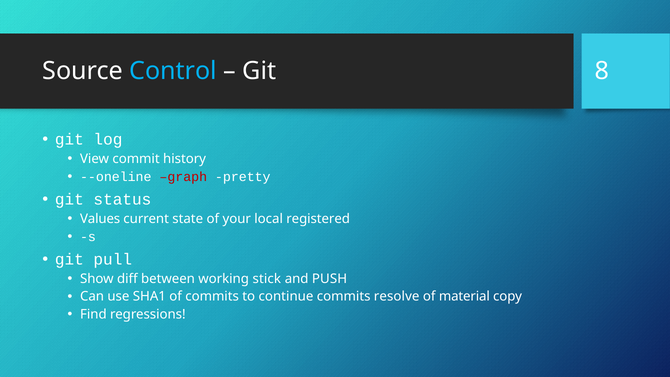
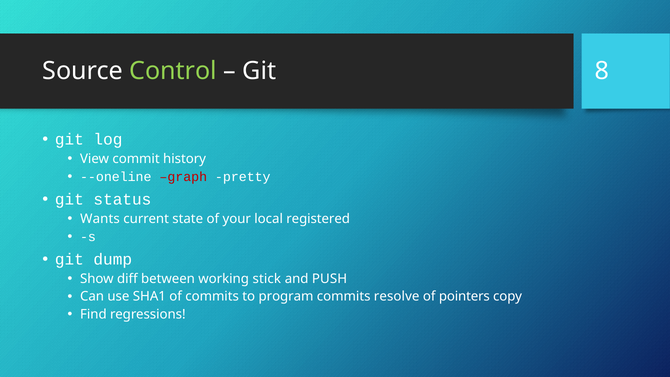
Control colour: light blue -> light green
Values: Values -> Wants
pull: pull -> dump
continue: continue -> program
material: material -> pointers
